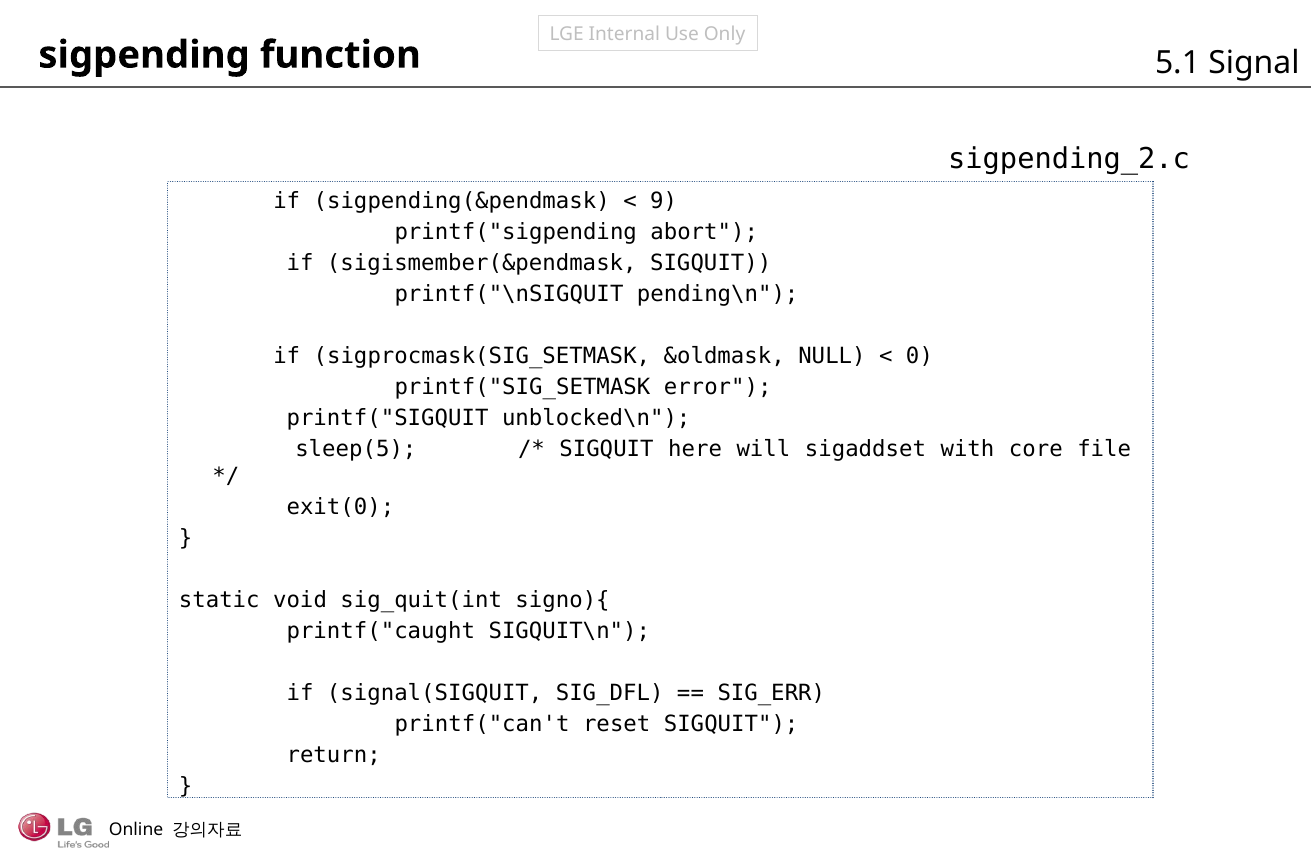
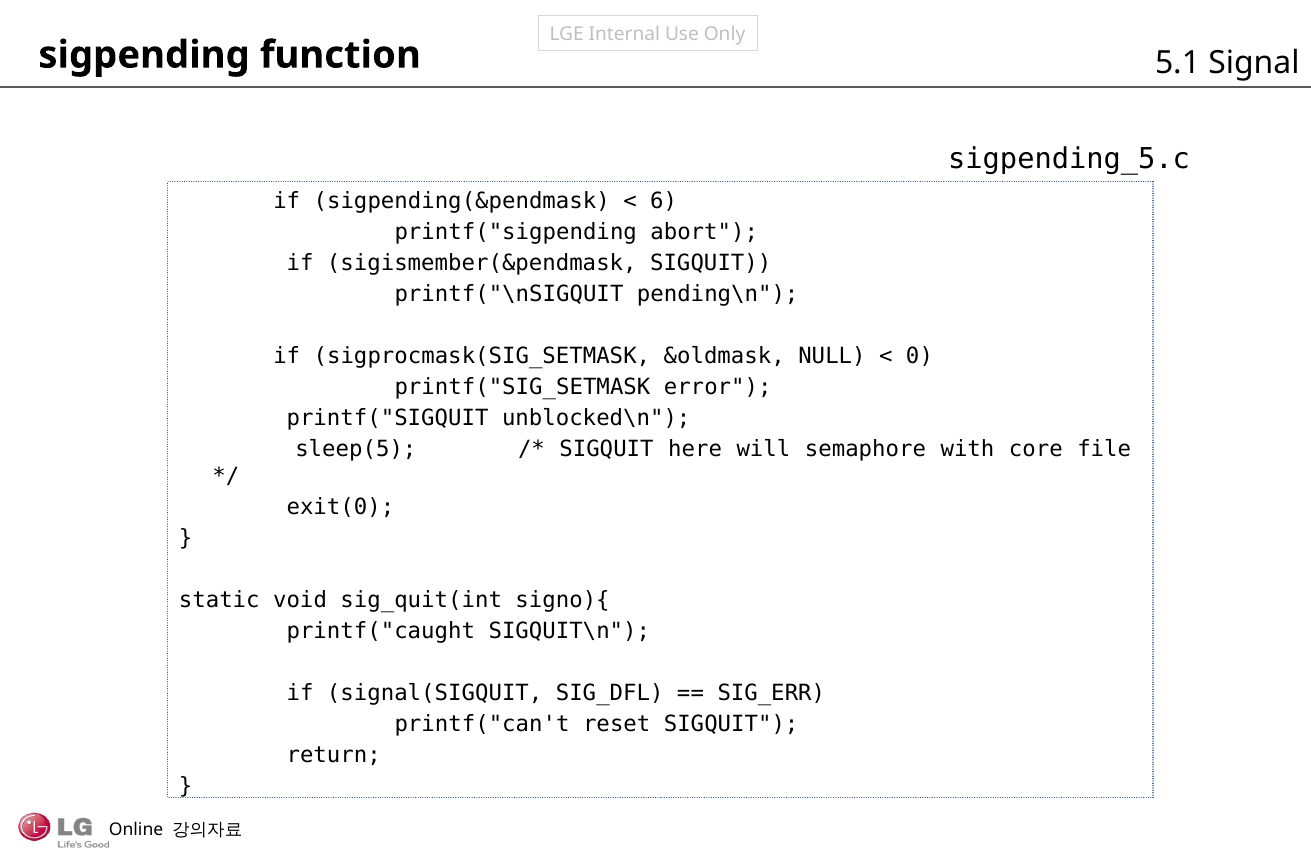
sigpending_2.c: sigpending_2.c -> sigpending_5.c
9: 9 -> 6
sigaddset: sigaddset -> semaphore
